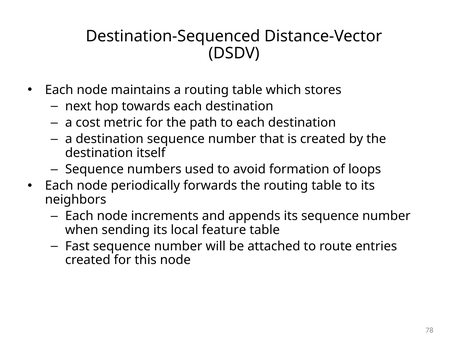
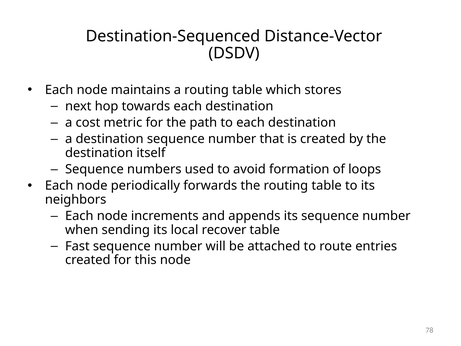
feature: feature -> recover
